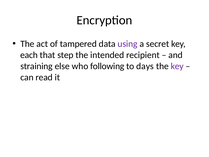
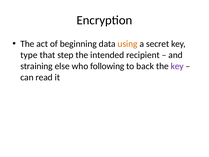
tampered: tampered -> beginning
using colour: purple -> orange
each: each -> type
days: days -> back
